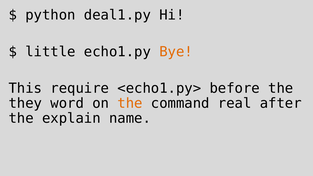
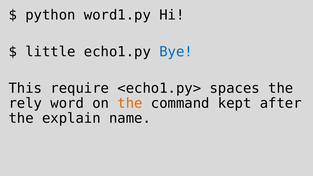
deal1.py: deal1.py -> word1.py
Bye colour: orange -> blue
before: before -> spaces
they: they -> rely
real: real -> kept
